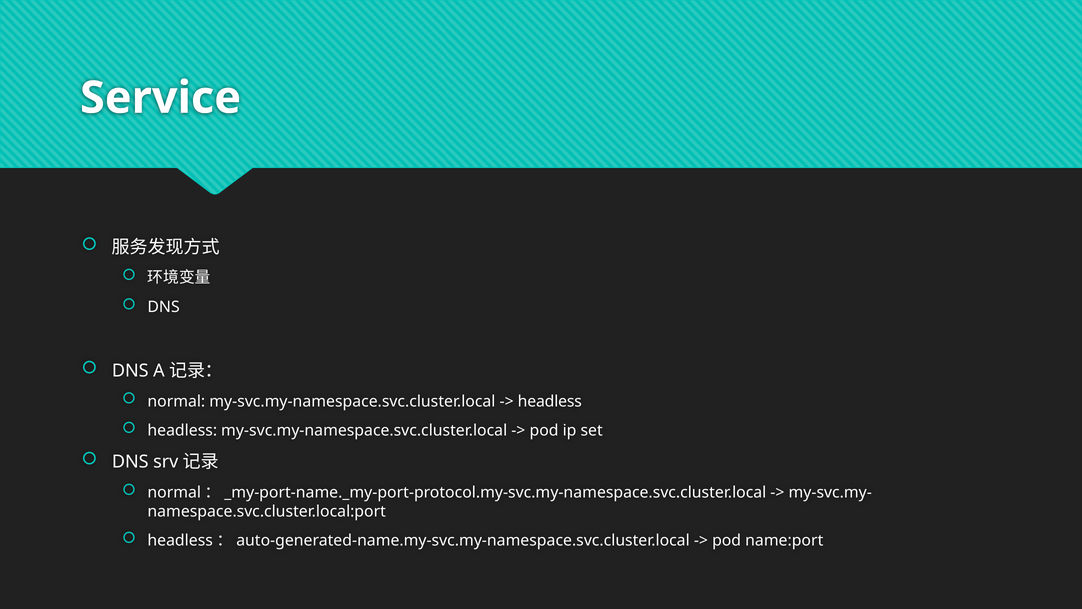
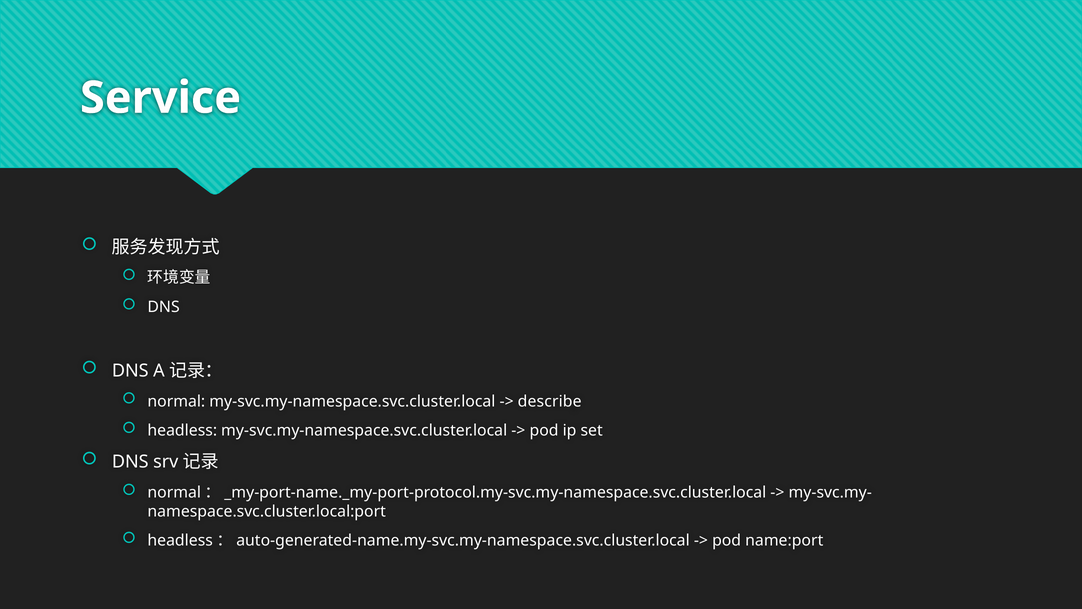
headless at (550, 401): headless -> describe
